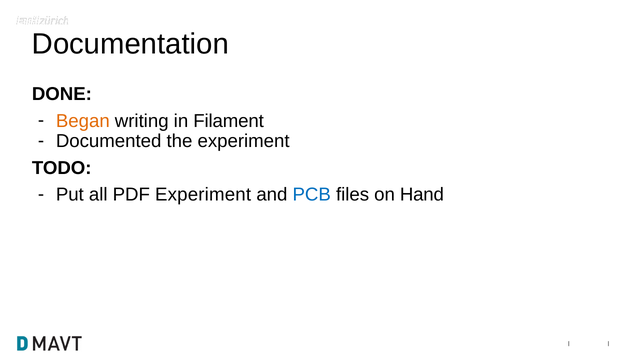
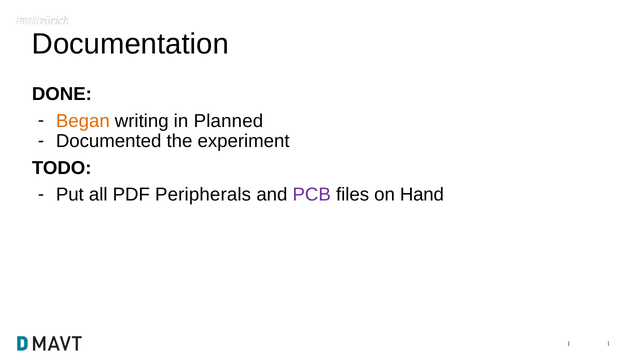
Filament: Filament -> Planned
PDF Experiment: Experiment -> Peripherals
PCB colour: blue -> purple
